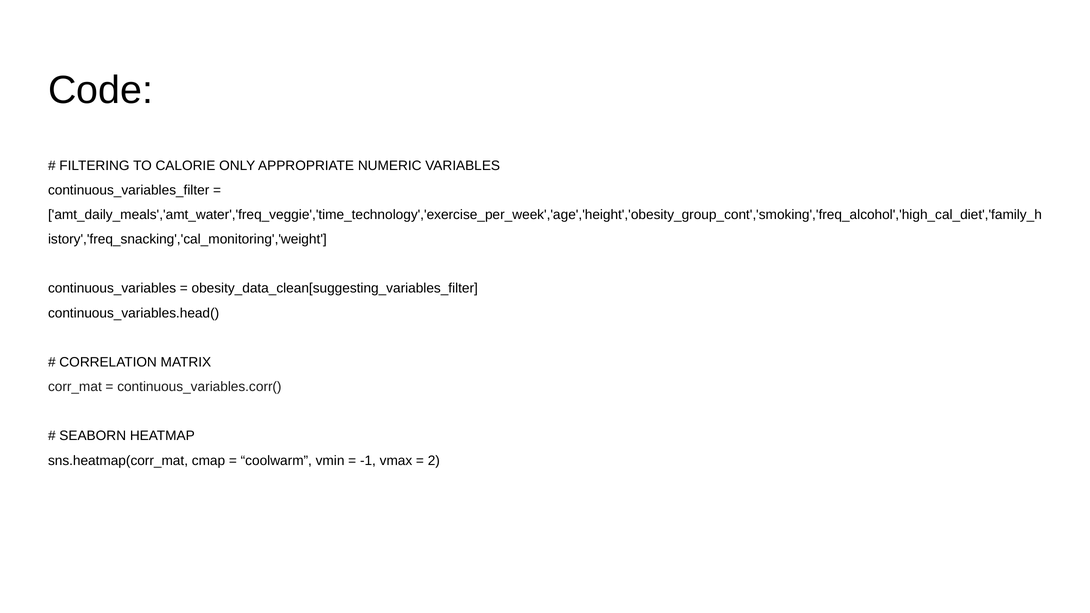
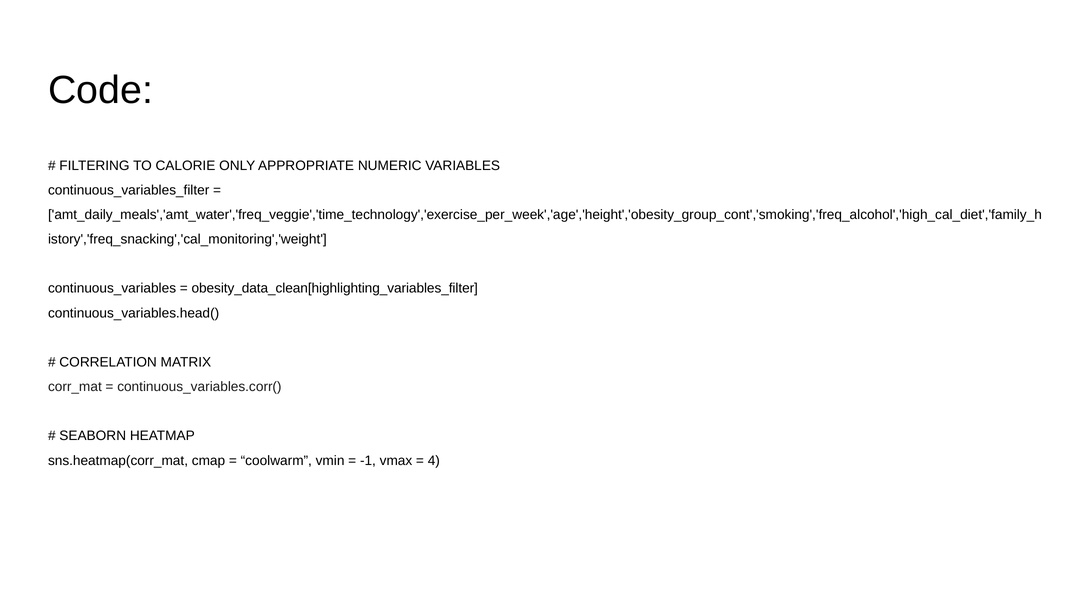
obesity_data_clean[suggesting_variables_filter: obesity_data_clean[suggesting_variables_filter -> obesity_data_clean[highlighting_variables_filter
2: 2 -> 4
